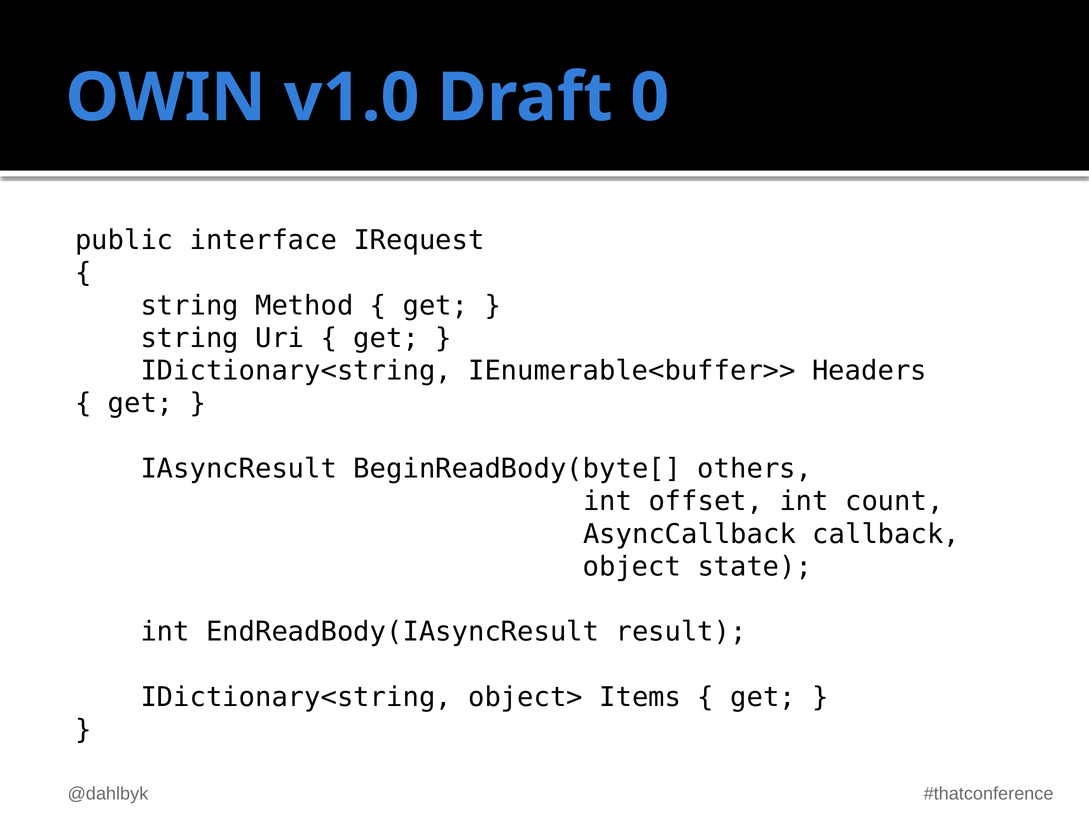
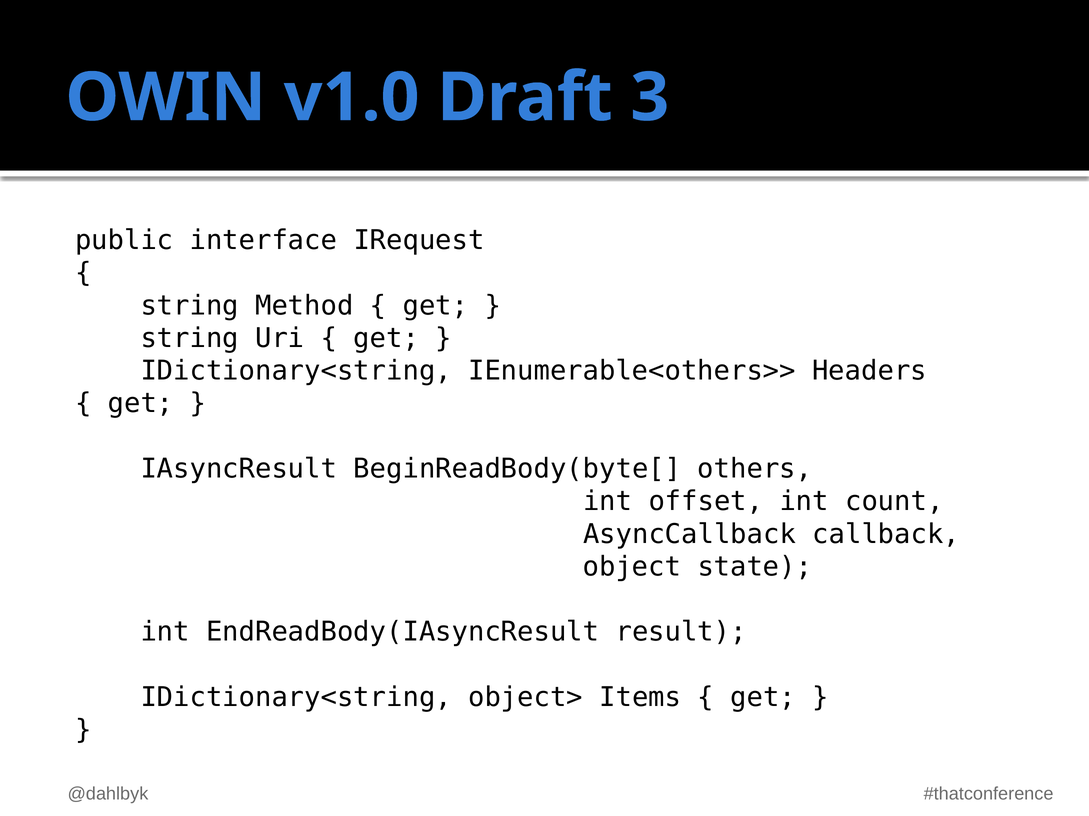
0: 0 -> 3
IEnumerable<buffer>>: IEnumerable<buffer>> -> IEnumerable<others>>
